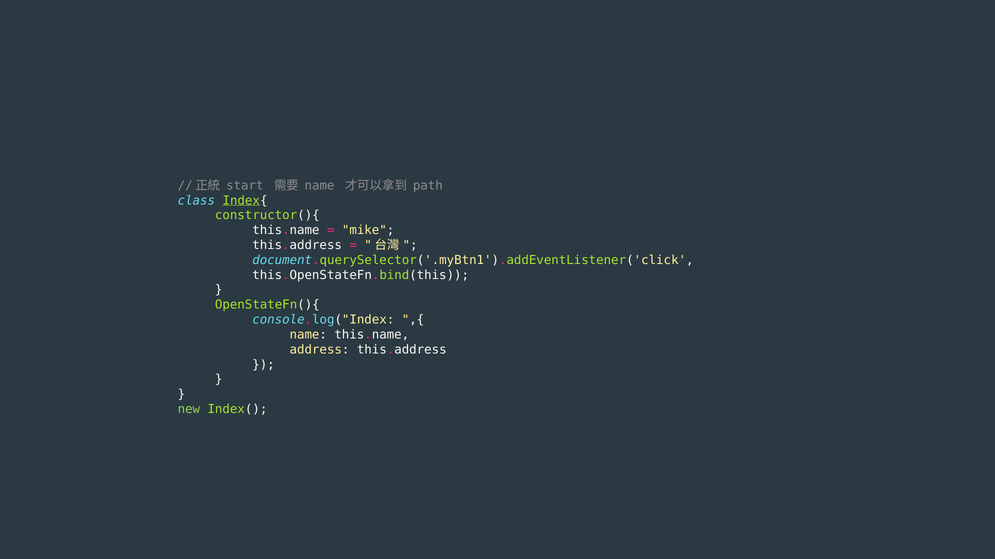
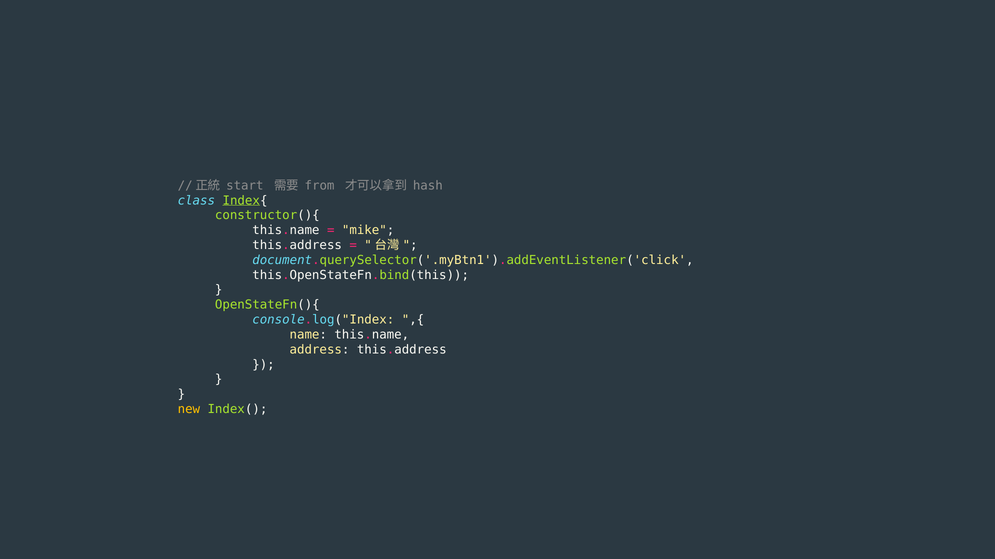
name at (320, 186): name -> from
path: path -> hash
new colour: light green -> yellow
